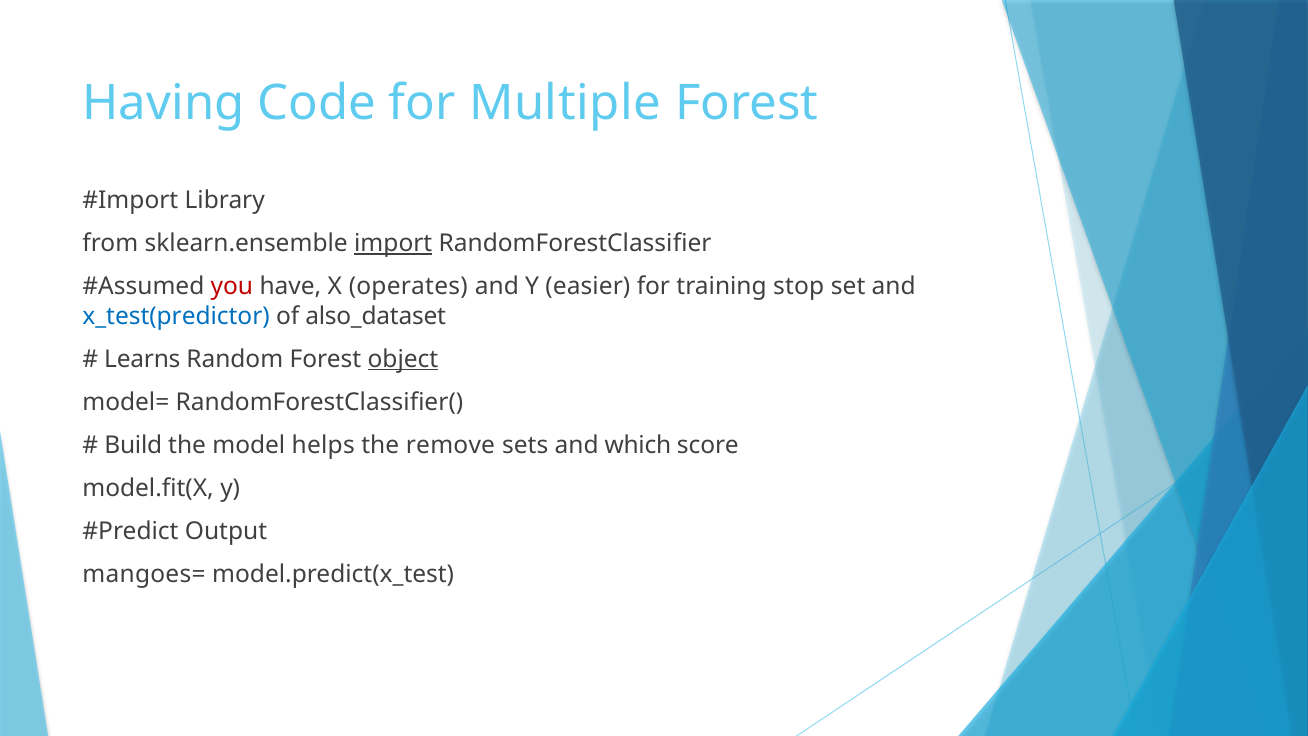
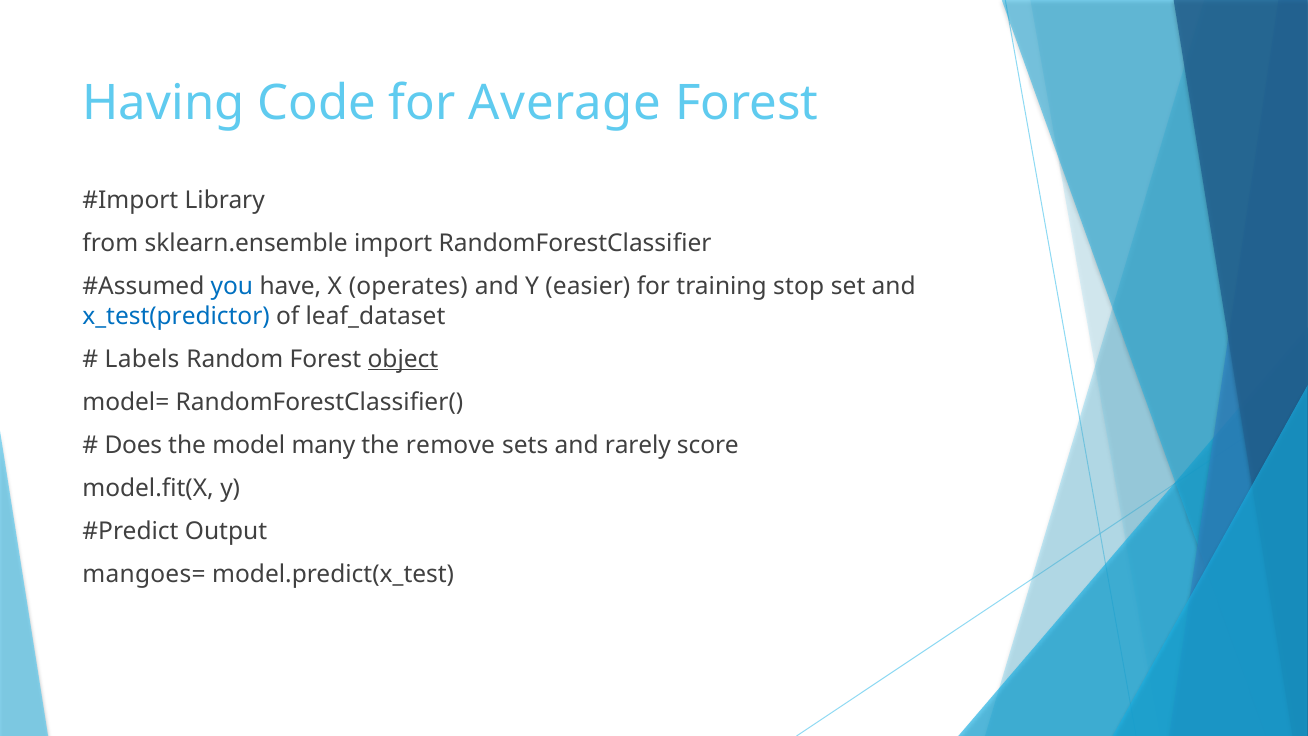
Multiple: Multiple -> Average
import underline: present -> none
you colour: red -> blue
also_dataset: also_dataset -> leaf_dataset
Learns: Learns -> Labels
Build: Build -> Does
helps: helps -> many
which: which -> rarely
